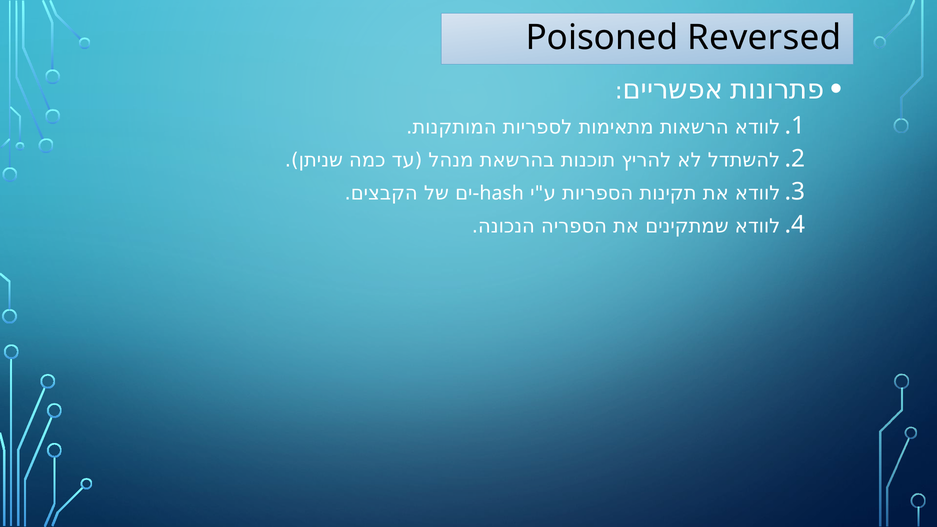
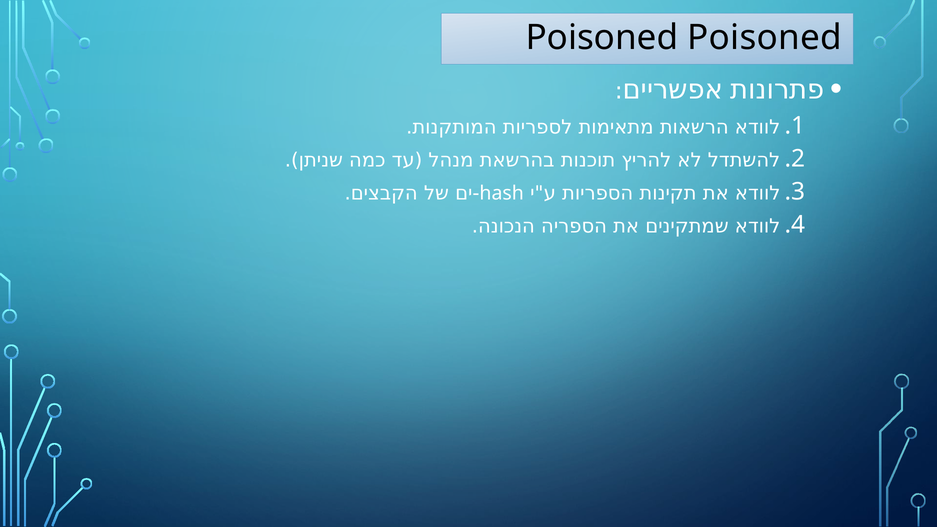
Poisoned Reversed: Reversed -> Poisoned
